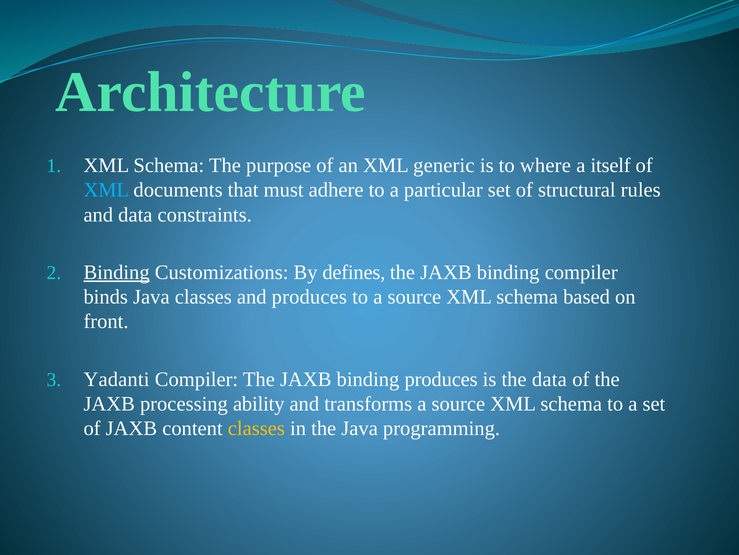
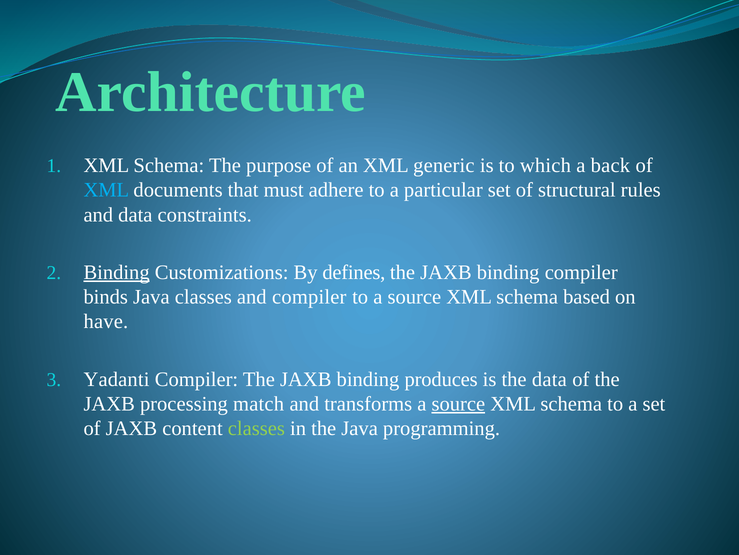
where: where -> which
itself: itself -> back
and produces: produces -> compiler
front: front -> have
ability: ability -> match
source at (458, 403) underline: none -> present
classes at (256, 428) colour: yellow -> light green
